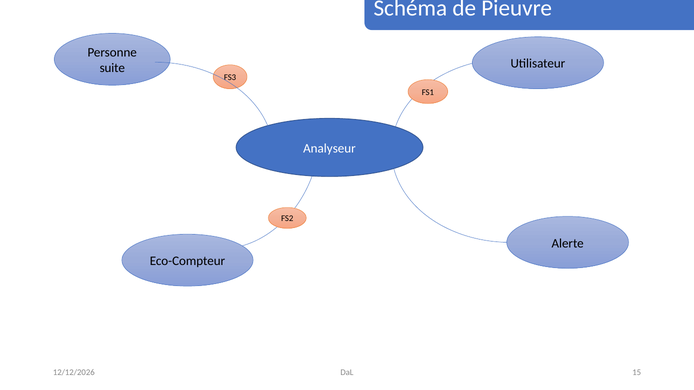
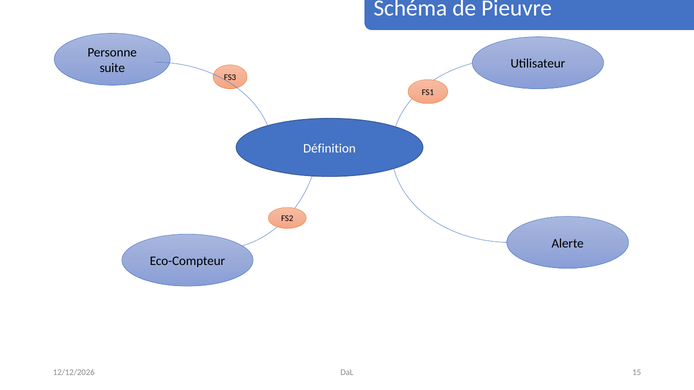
Analyseur: Analyseur -> Définition
